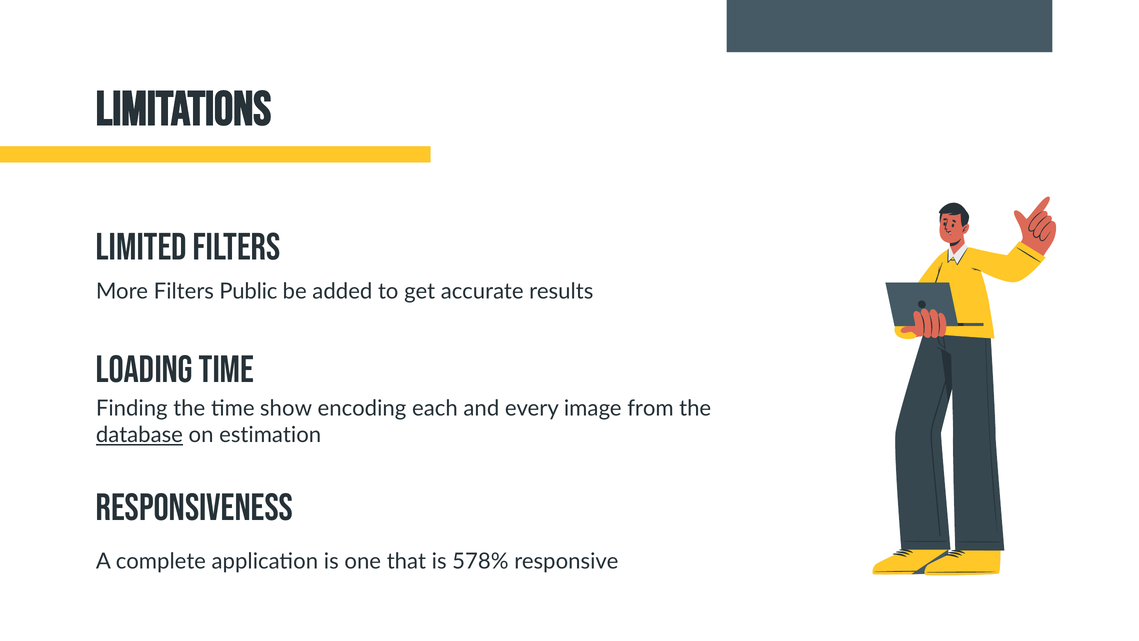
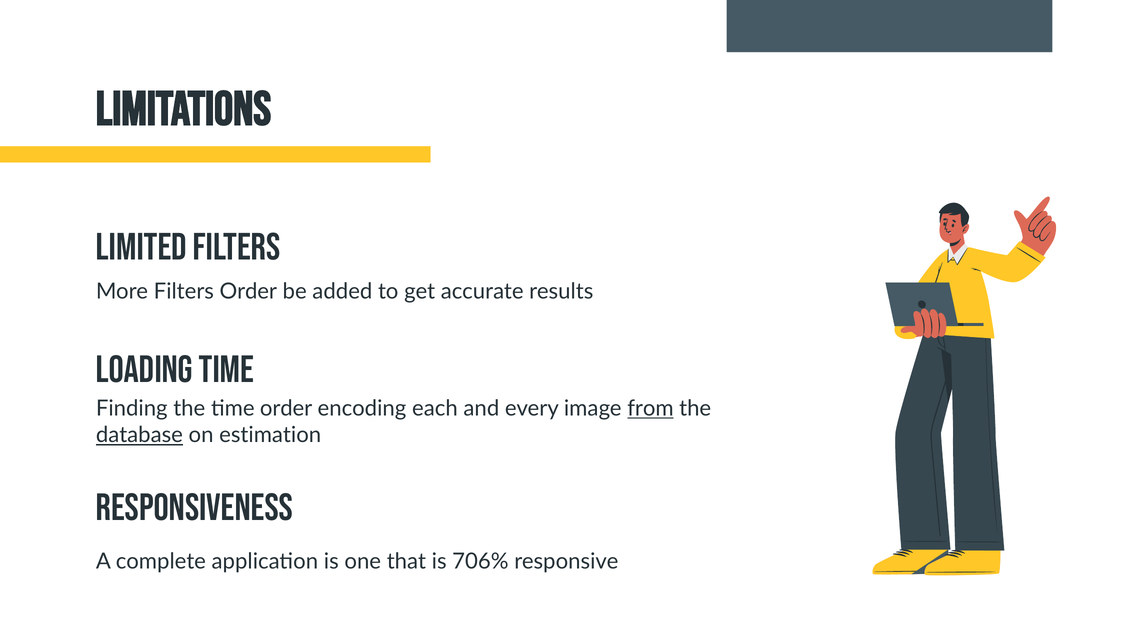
Filters Public: Public -> Order
time show: show -> order
from underline: none -> present
578%: 578% -> 706%
